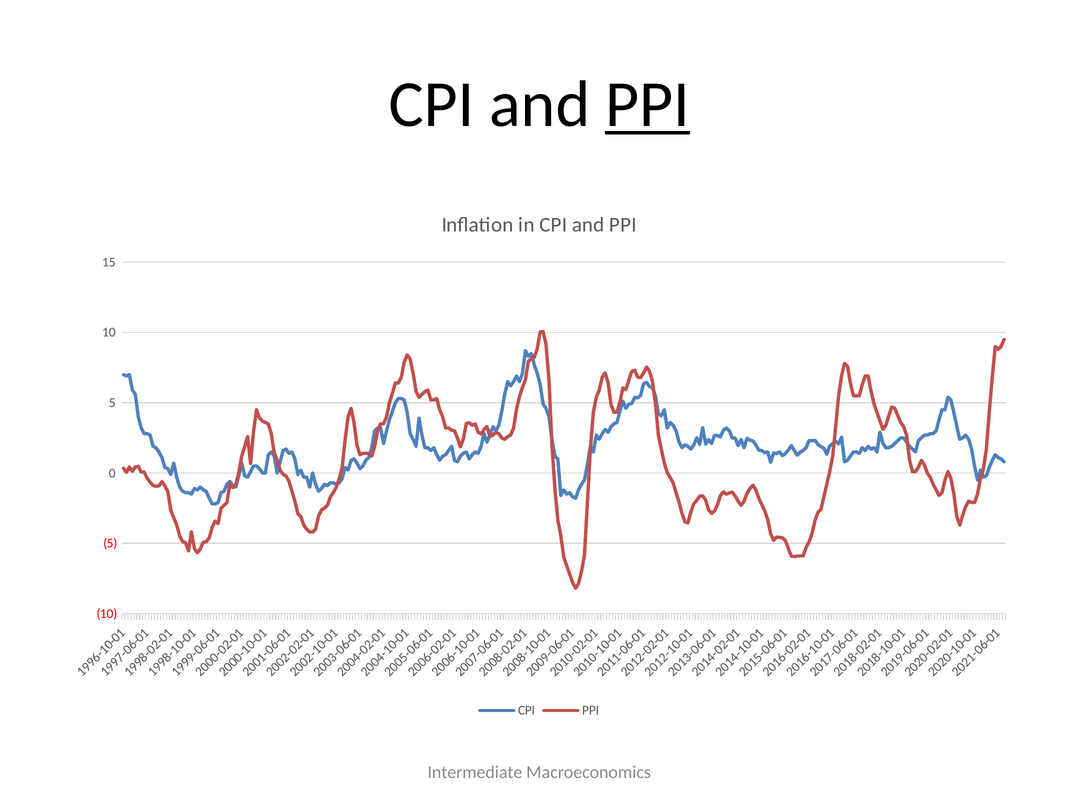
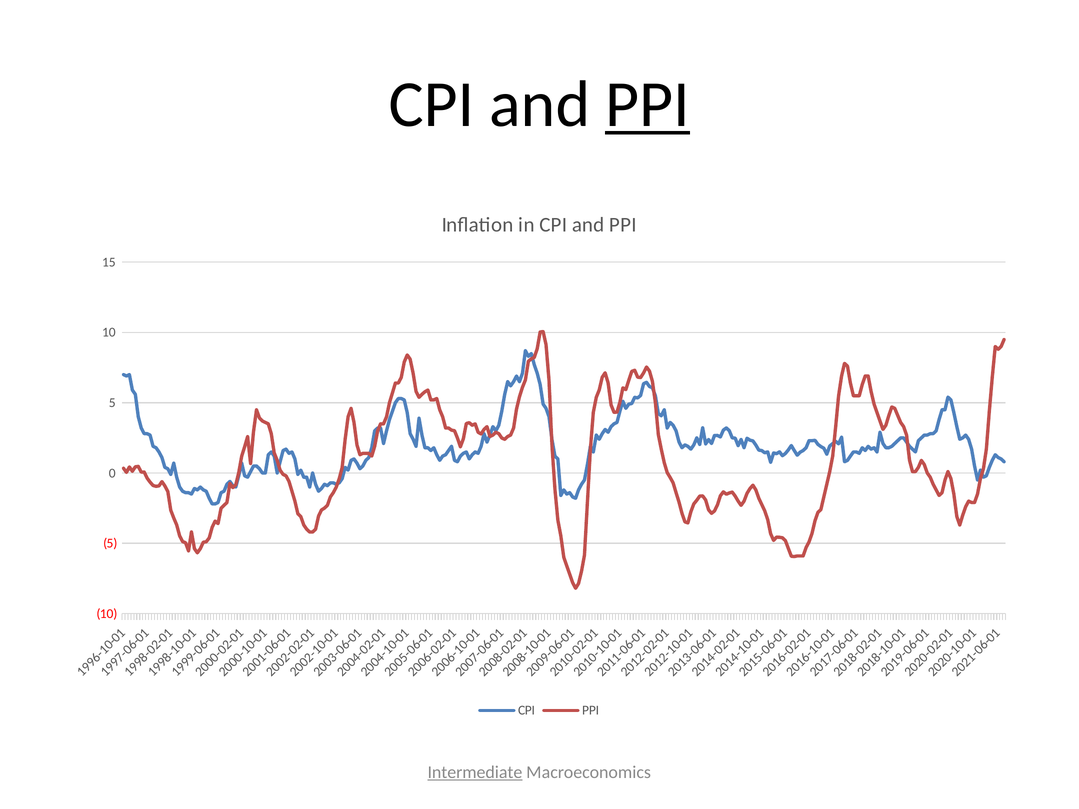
Intermediate underline: none -> present
